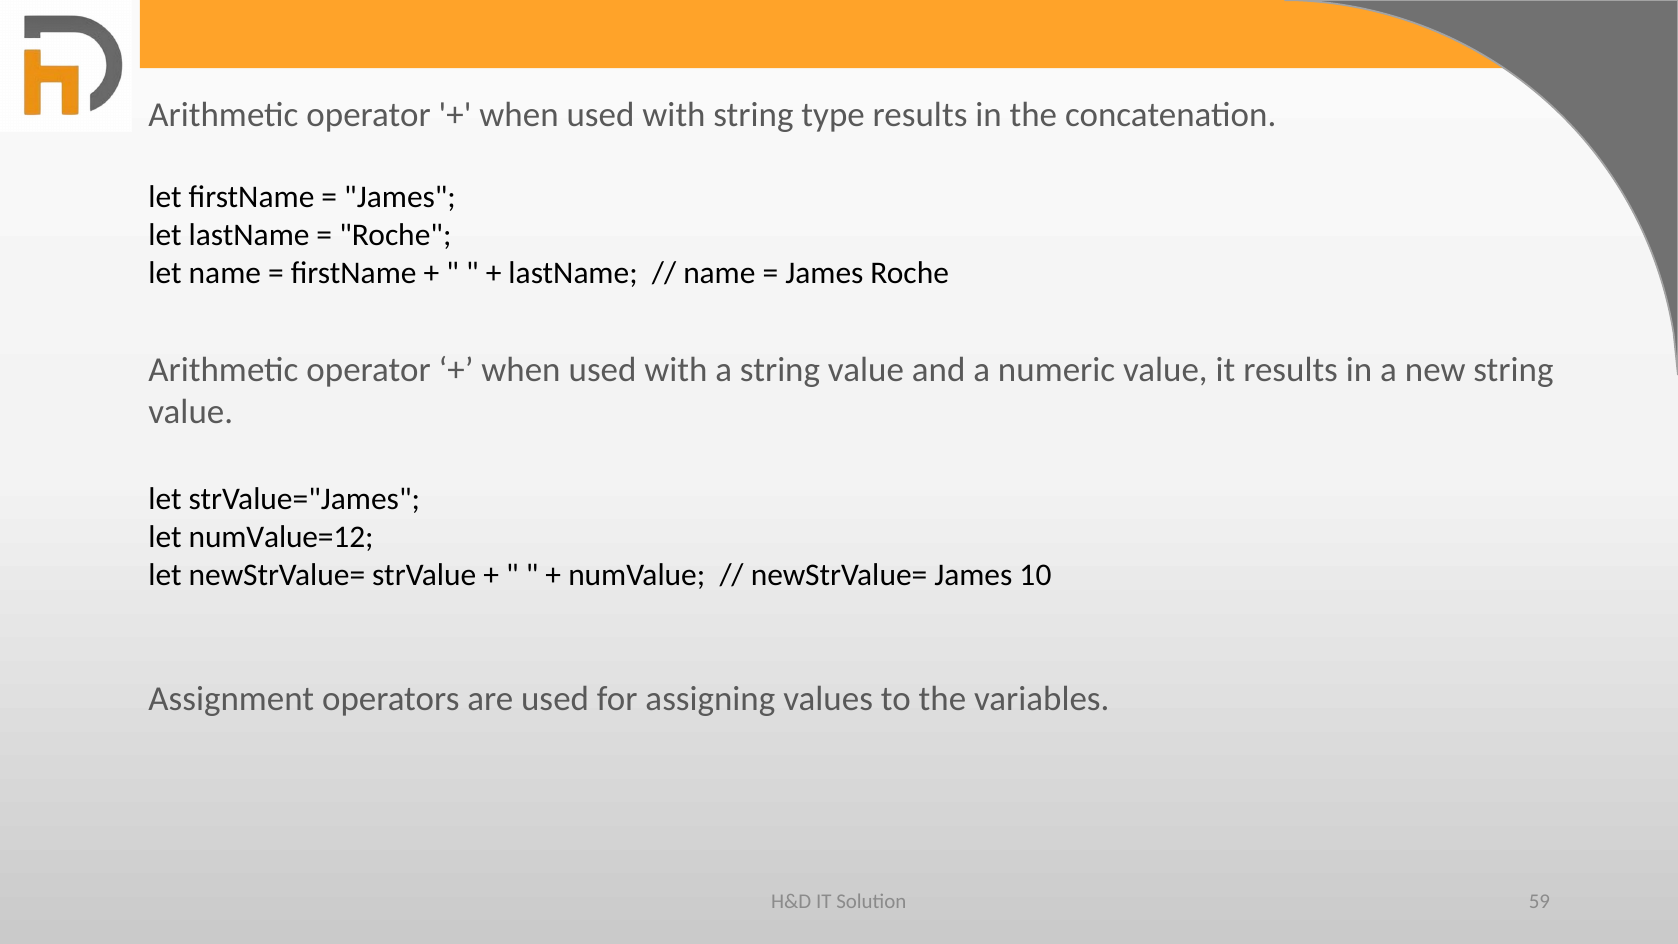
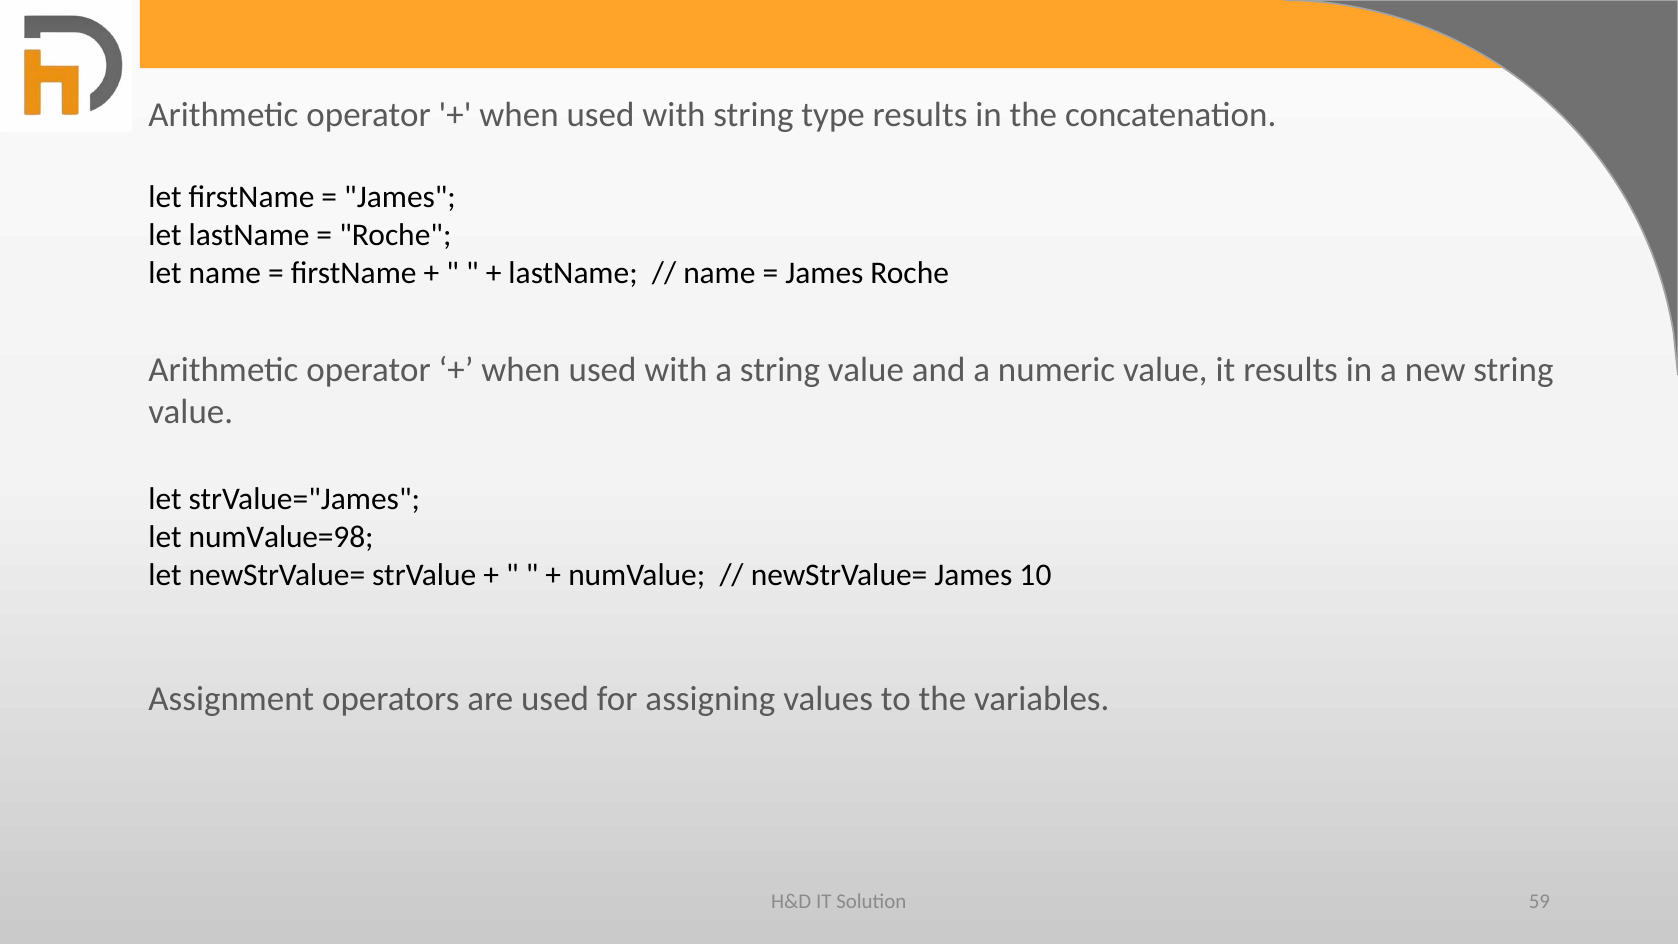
numValue=12: numValue=12 -> numValue=98
